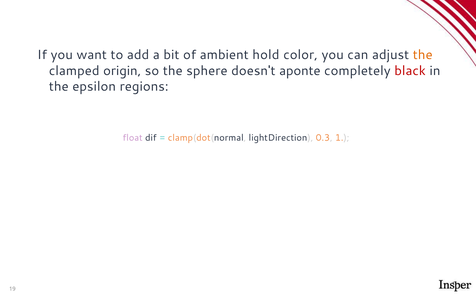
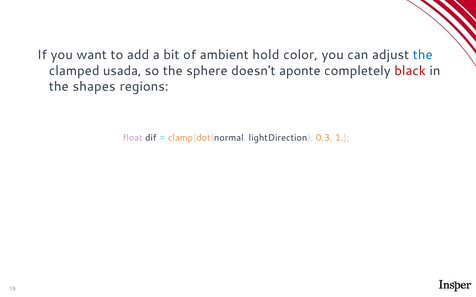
the at (423, 55) colour: orange -> blue
origin: origin -> usada
epsilon: epsilon -> shapes
